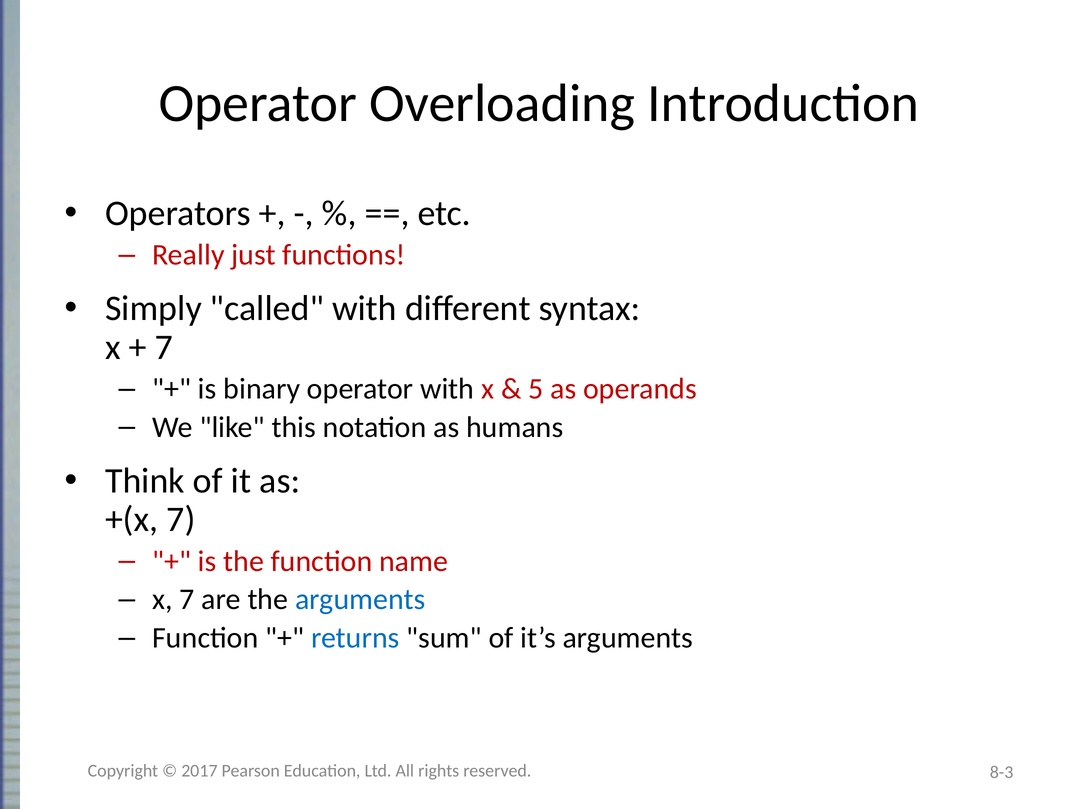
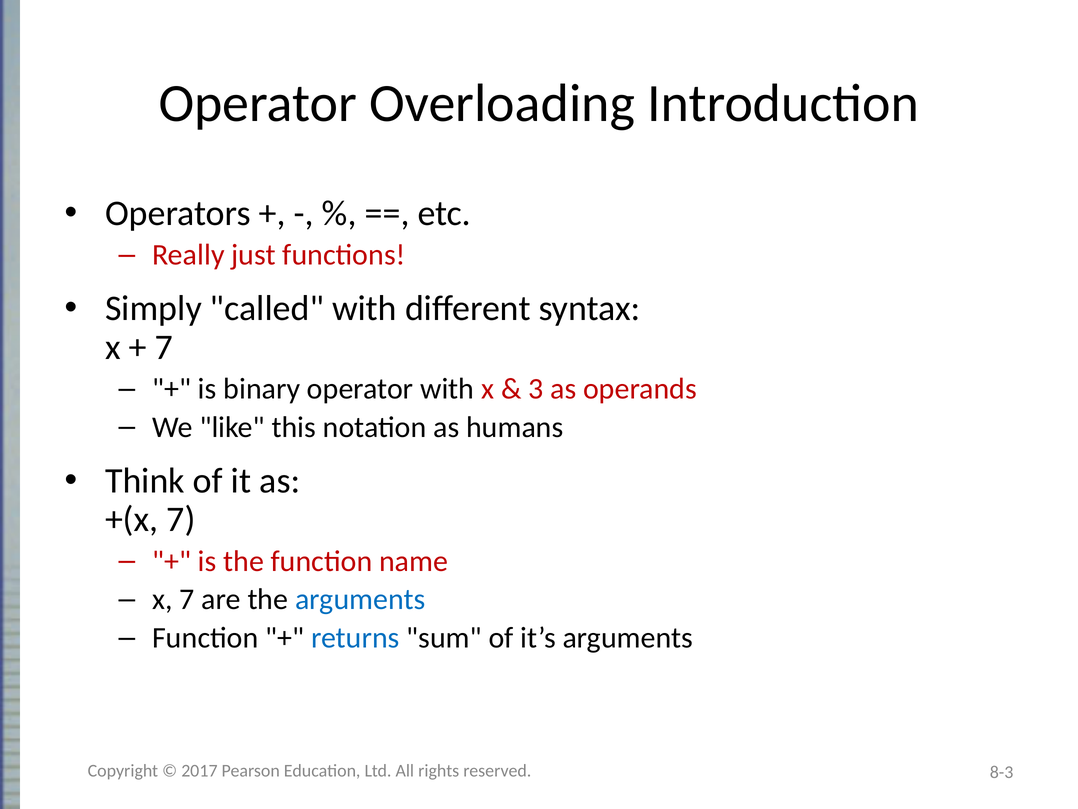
5: 5 -> 3
